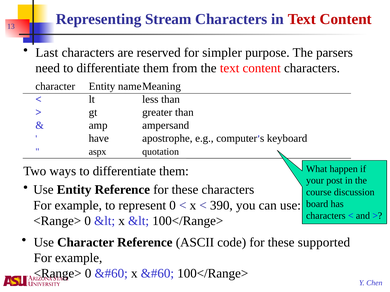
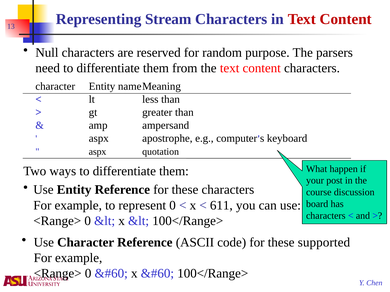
Last: Last -> Null
simpler: simpler -> random
have at (99, 139): have -> aspx
390: 390 -> 611
